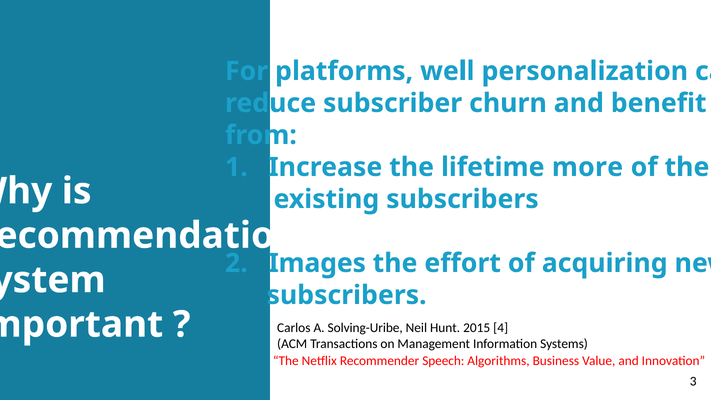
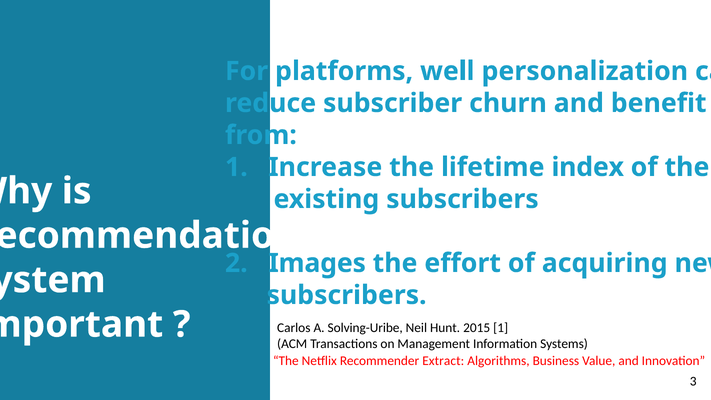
more: more -> index
2015 4: 4 -> 1
Speech: Speech -> Extract
